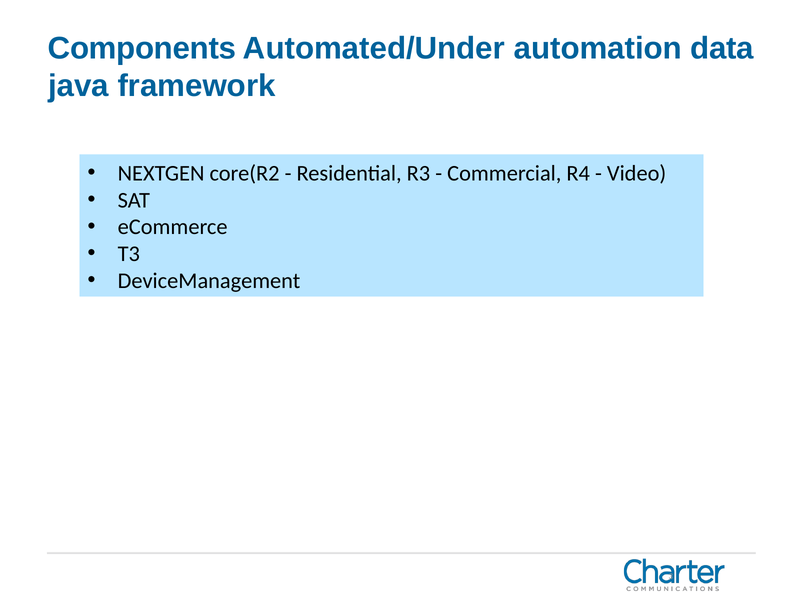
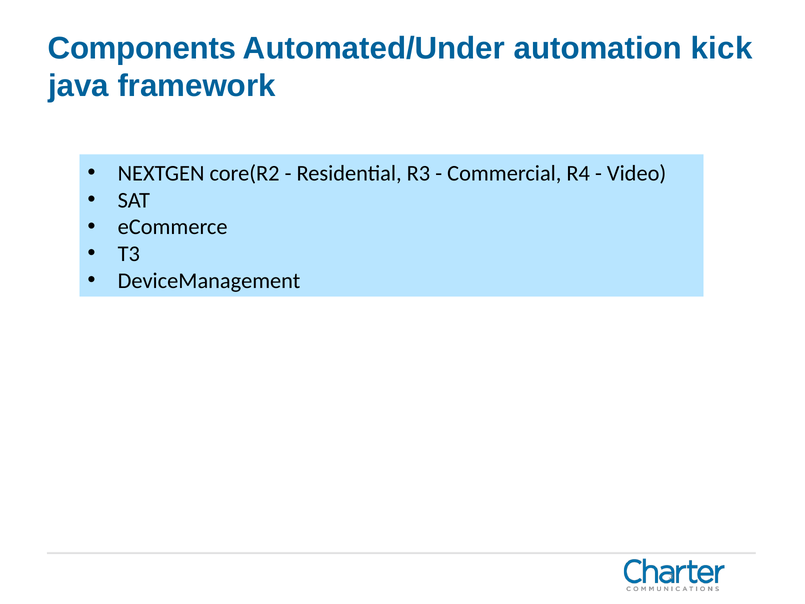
data: data -> kick
